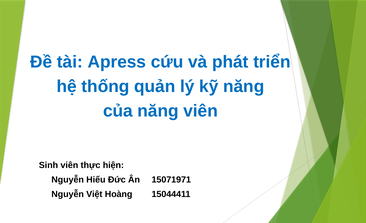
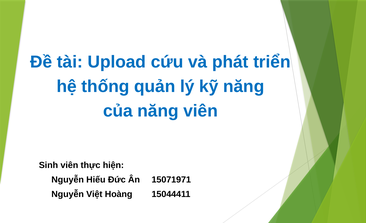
Apress: Apress -> Upload
